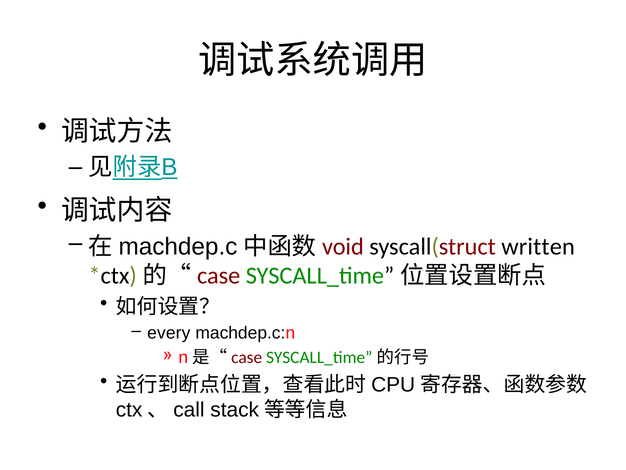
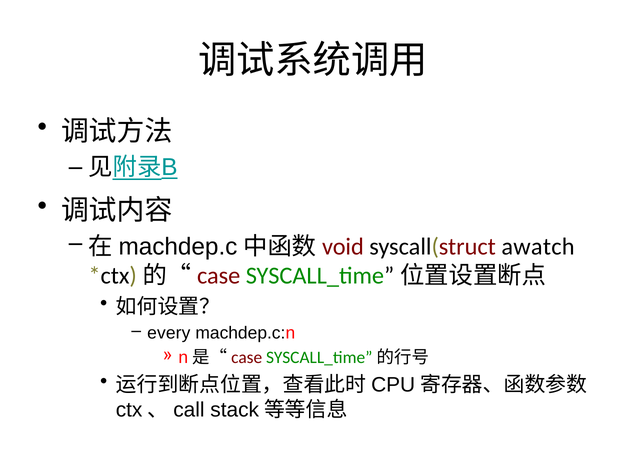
written: written -> awatch
